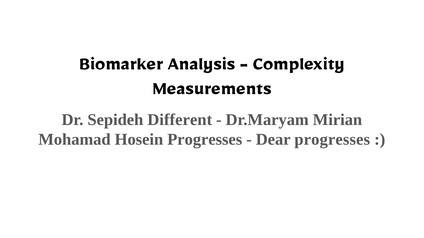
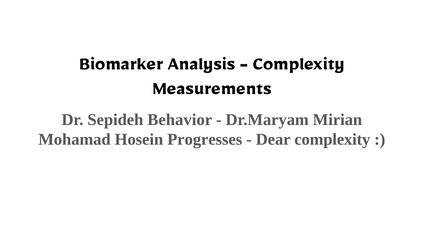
Different: Different -> Behavior
Dear progresses: progresses -> complexity
